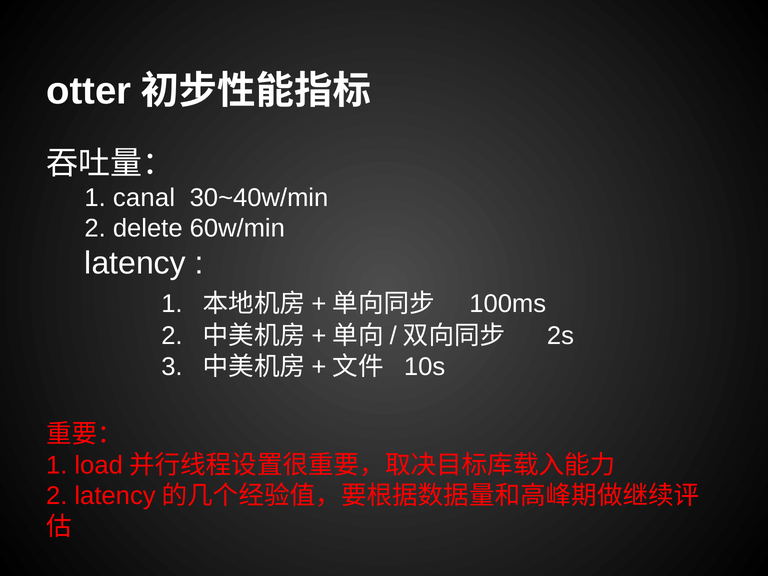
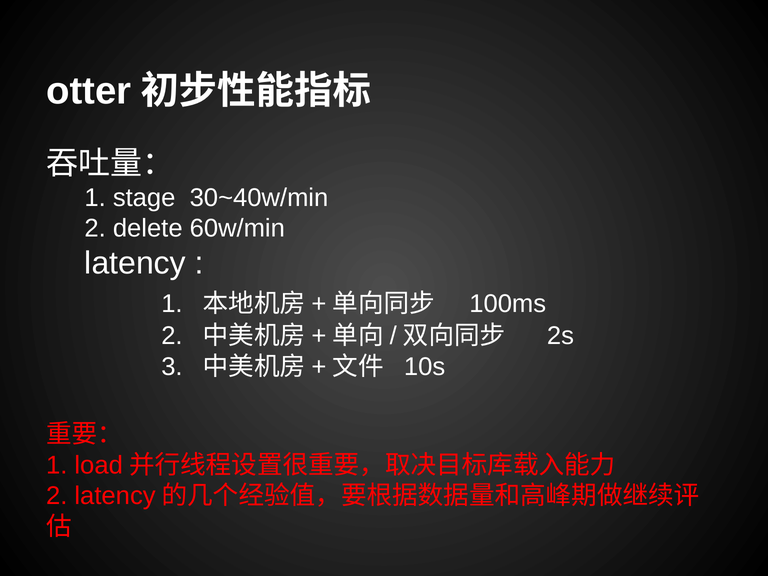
canal: canal -> stage
